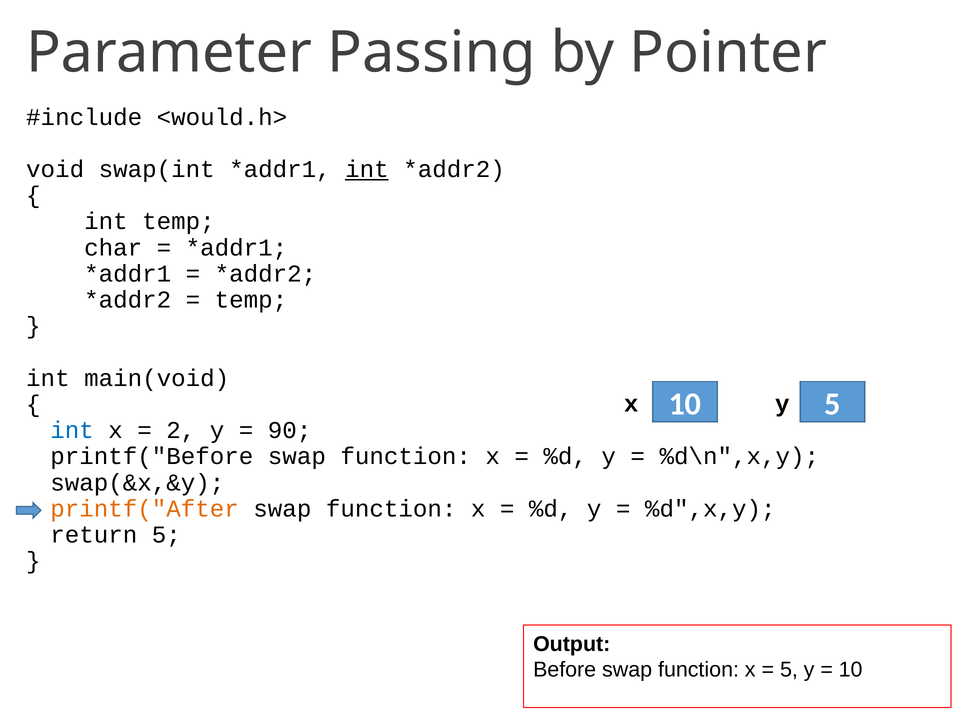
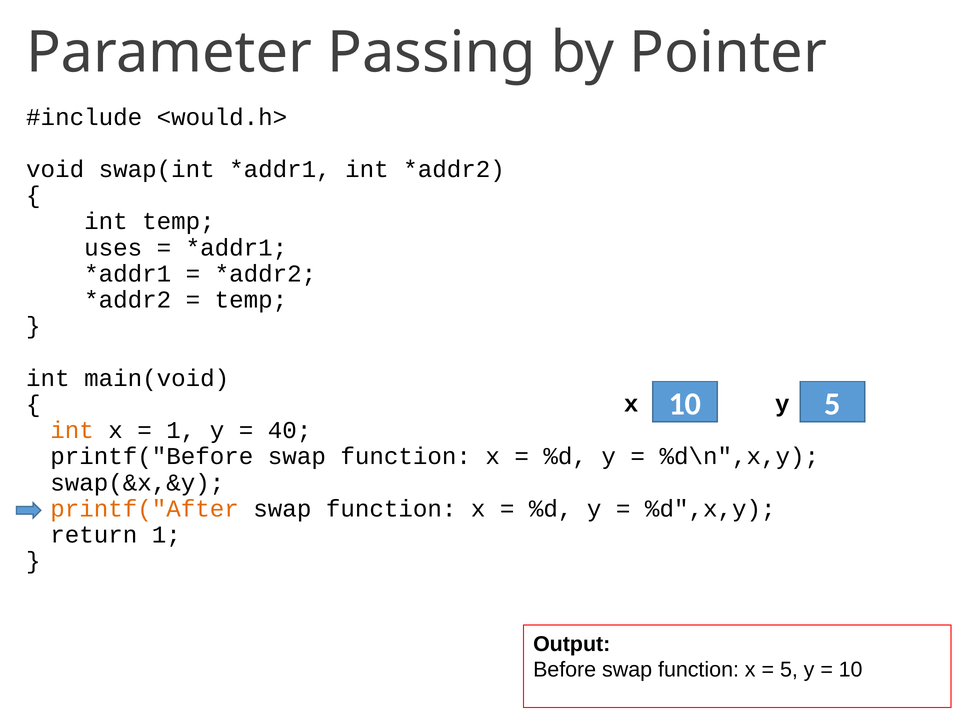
int at (367, 169) underline: present -> none
char: char -> uses
int at (72, 430) colour: blue -> orange
2 at (181, 430): 2 -> 1
90: 90 -> 40
return 5: 5 -> 1
